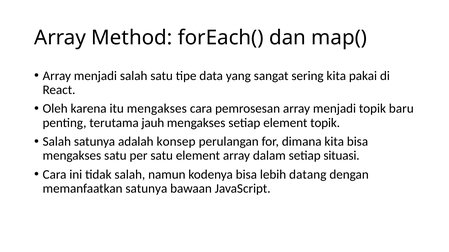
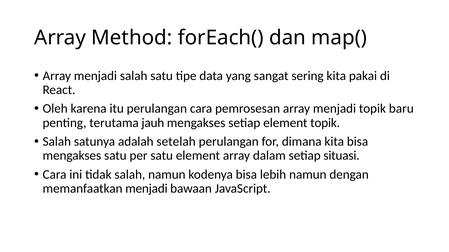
itu mengakses: mengakses -> perulangan
konsep: konsep -> setelah
lebih datang: datang -> namun
memanfaatkan satunya: satunya -> menjadi
